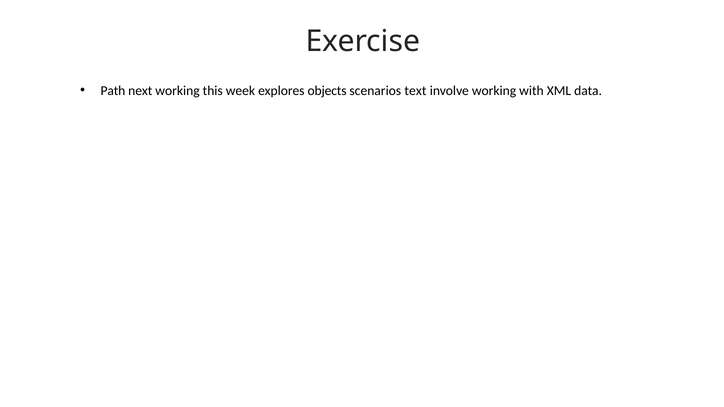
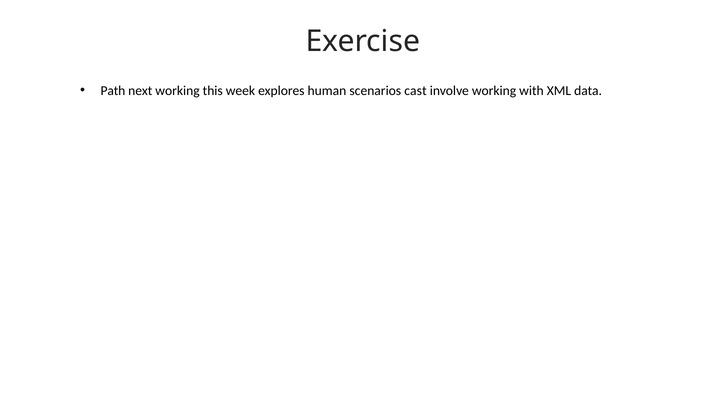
objects: objects -> human
text: text -> cast
